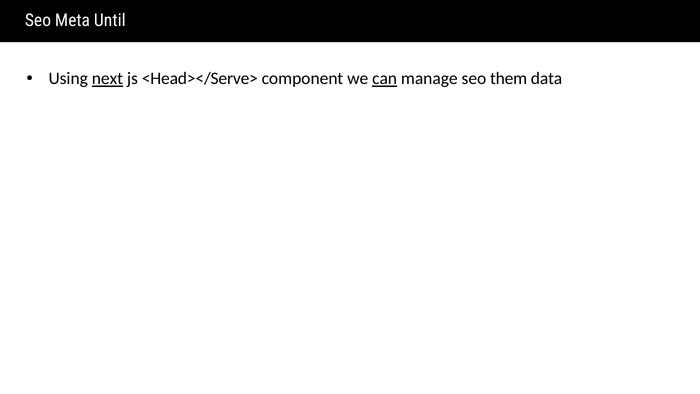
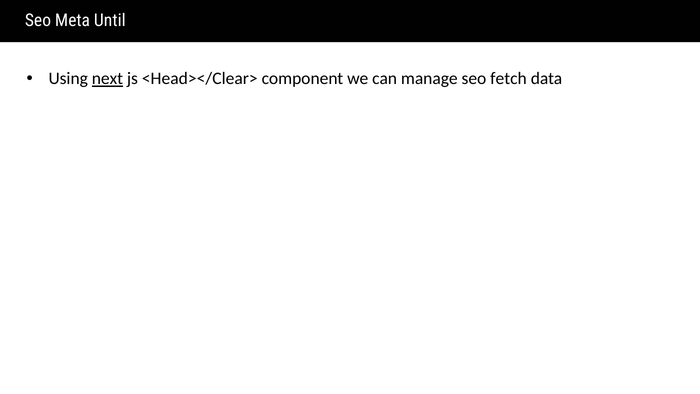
<Head></Serve>: <Head></Serve> -> <Head></Clear>
can underline: present -> none
them: them -> fetch
